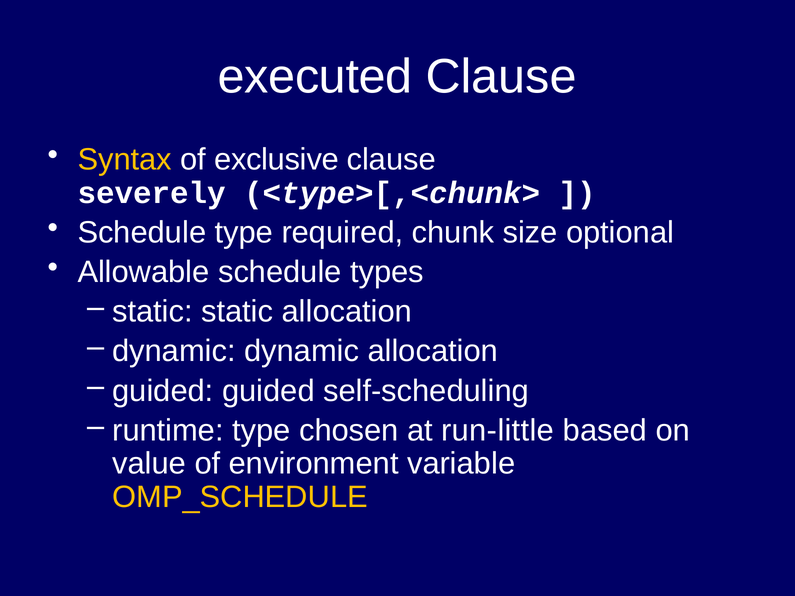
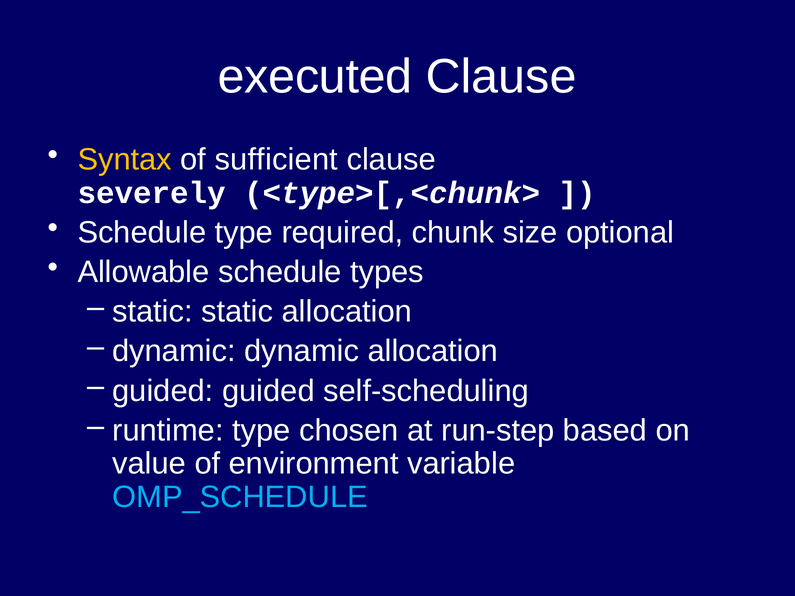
exclusive: exclusive -> sufficient
run-little: run-little -> run-step
OMP_SCHEDULE colour: yellow -> light blue
